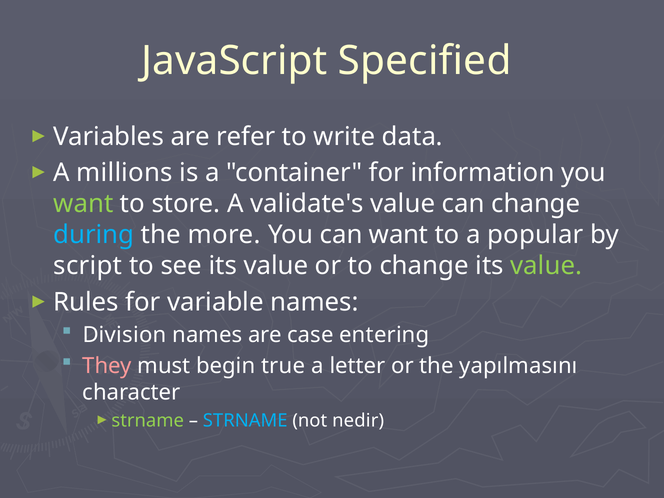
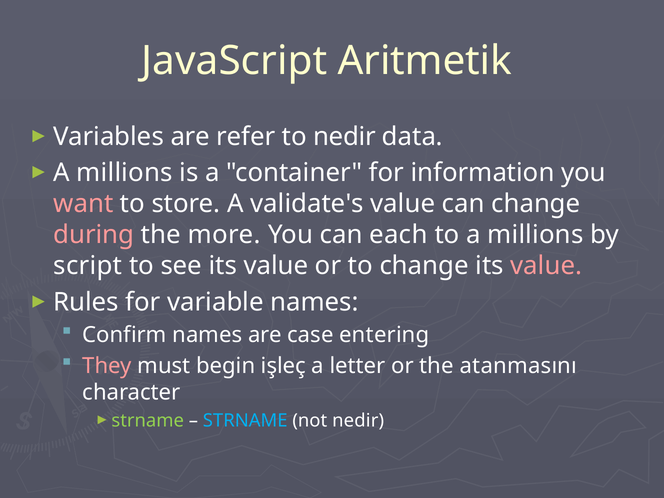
Specified: Specified -> Aritmetik
to write: write -> nedir
want at (83, 204) colour: light green -> pink
during colour: light blue -> pink
can want: want -> each
to a popular: popular -> millions
value at (546, 266) colour: light green -> pink
Division: Division -> Confirm
true: true -> işleç
yapılmasını: yapılmasını -> atanmasını
